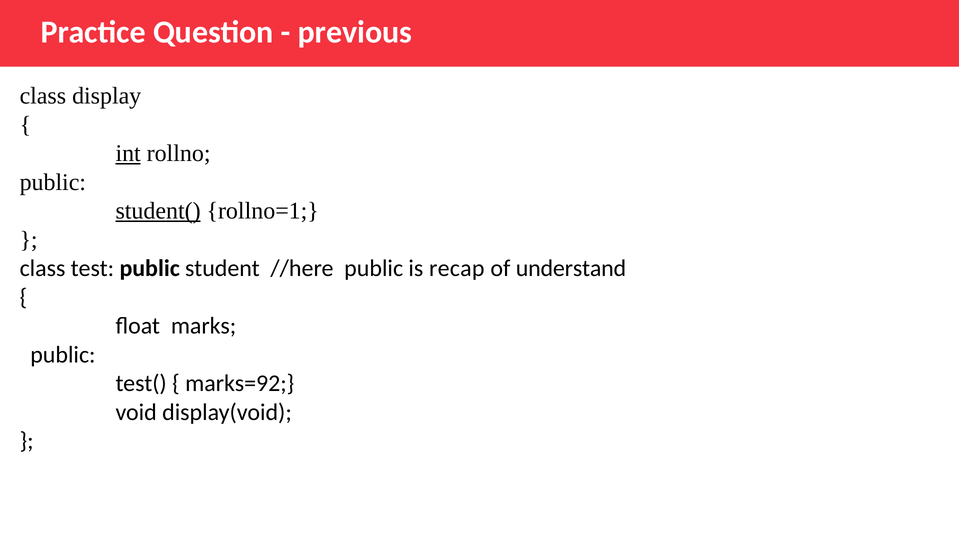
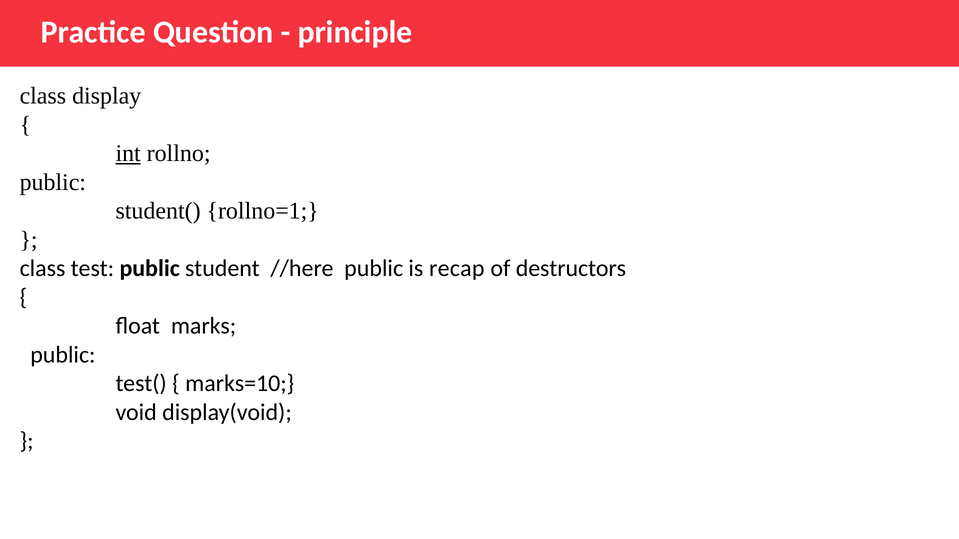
previous: previous -> principle
student( underline: present -> none
understand: understand -> destructors
marks=92: marks=92 -> marks=10
